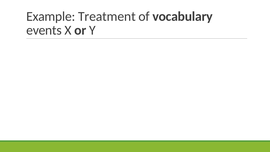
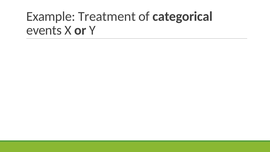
vocabulary: vocabulary -> categorical
